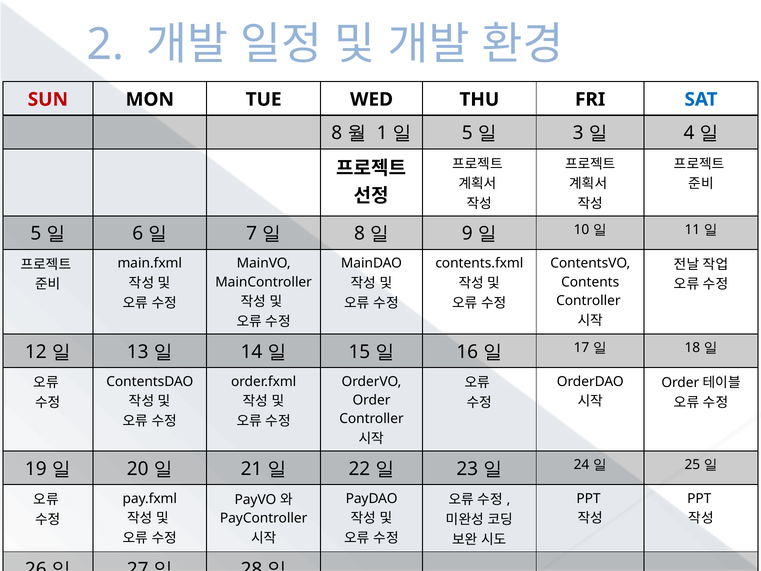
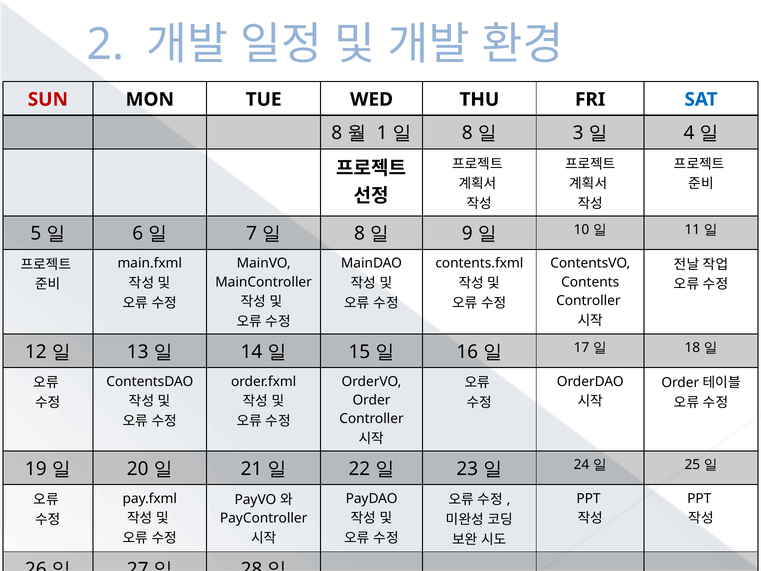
5 at (467, 133): 5 -> 8
